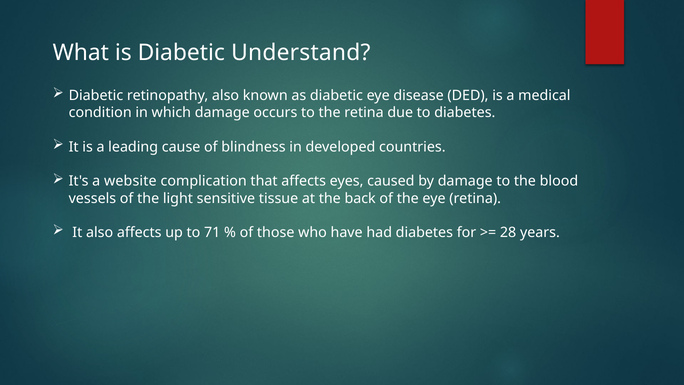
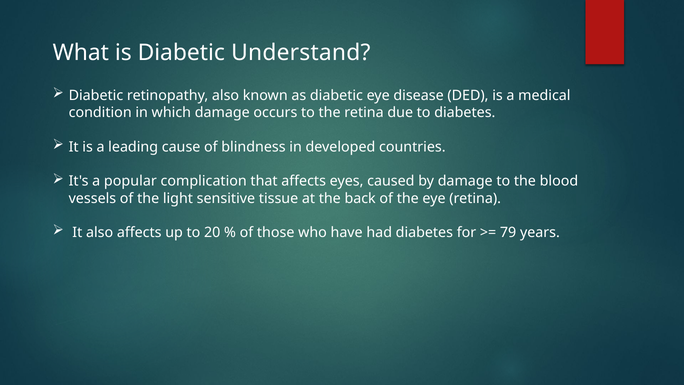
website: website -> popular
71: 71 -> 20
28: 28 -> 79
